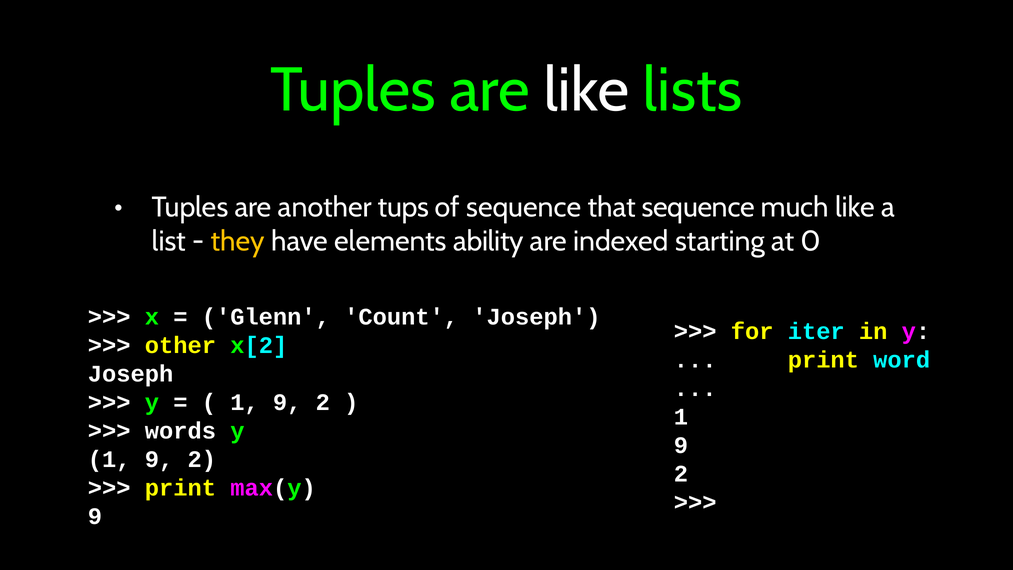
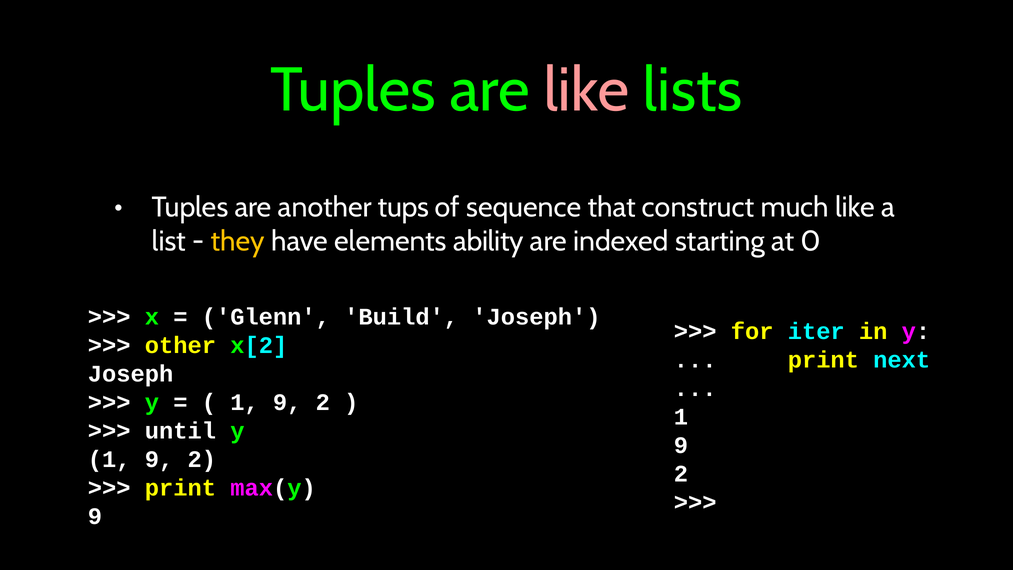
like at (587, 91) colour: white -> pink
that sequence: sequence -> construct
Count: Count -> Build
word: word -> next
words: words -> until
